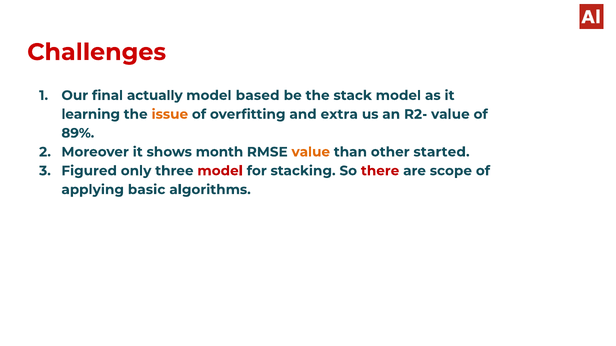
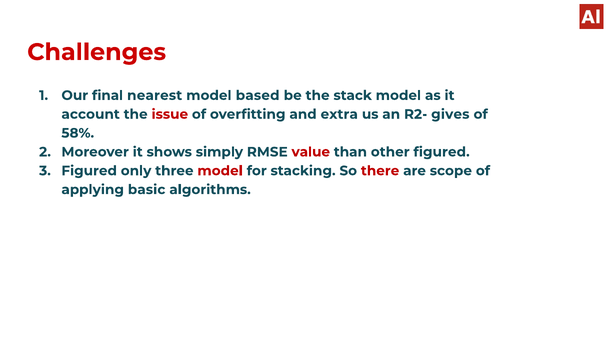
actually: actually -> nearest
learning: learning -> account
issue colour: orange -> red
R2- value: value -> gives
89%: 89% -> 58%
month: month -> simply
value at (311, 152) colour: orange -> red
other started: started -> figured
